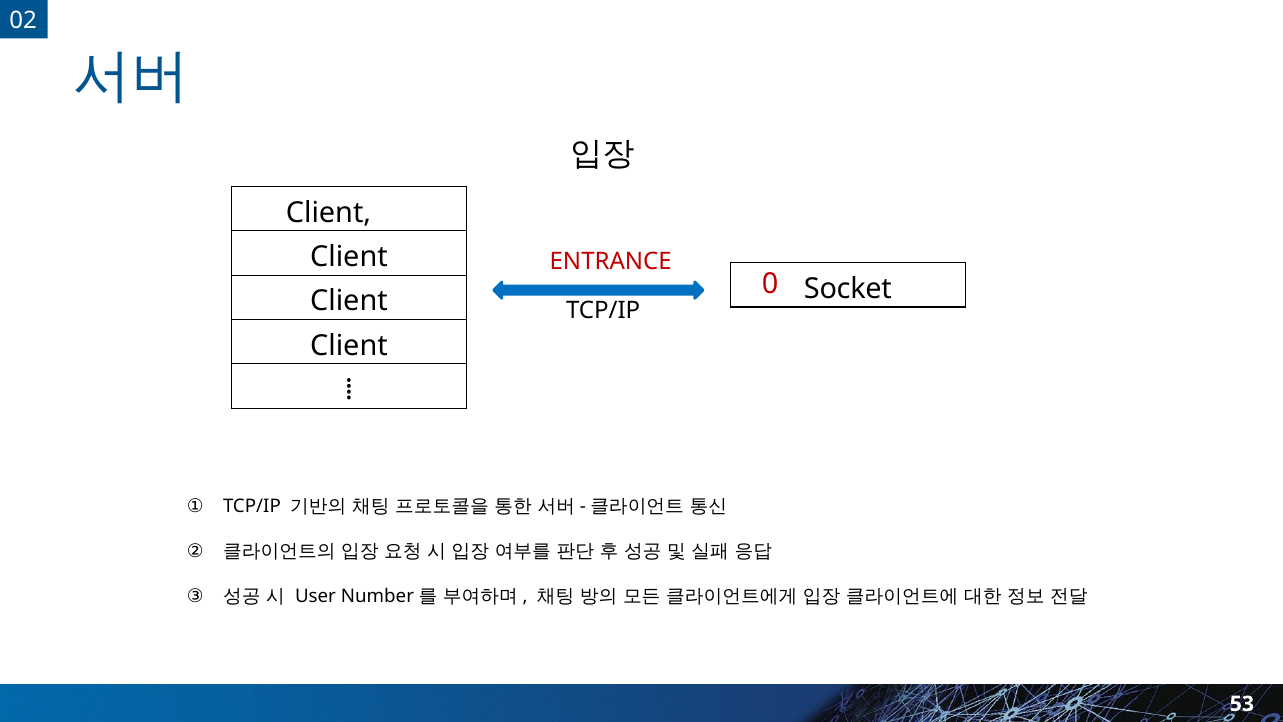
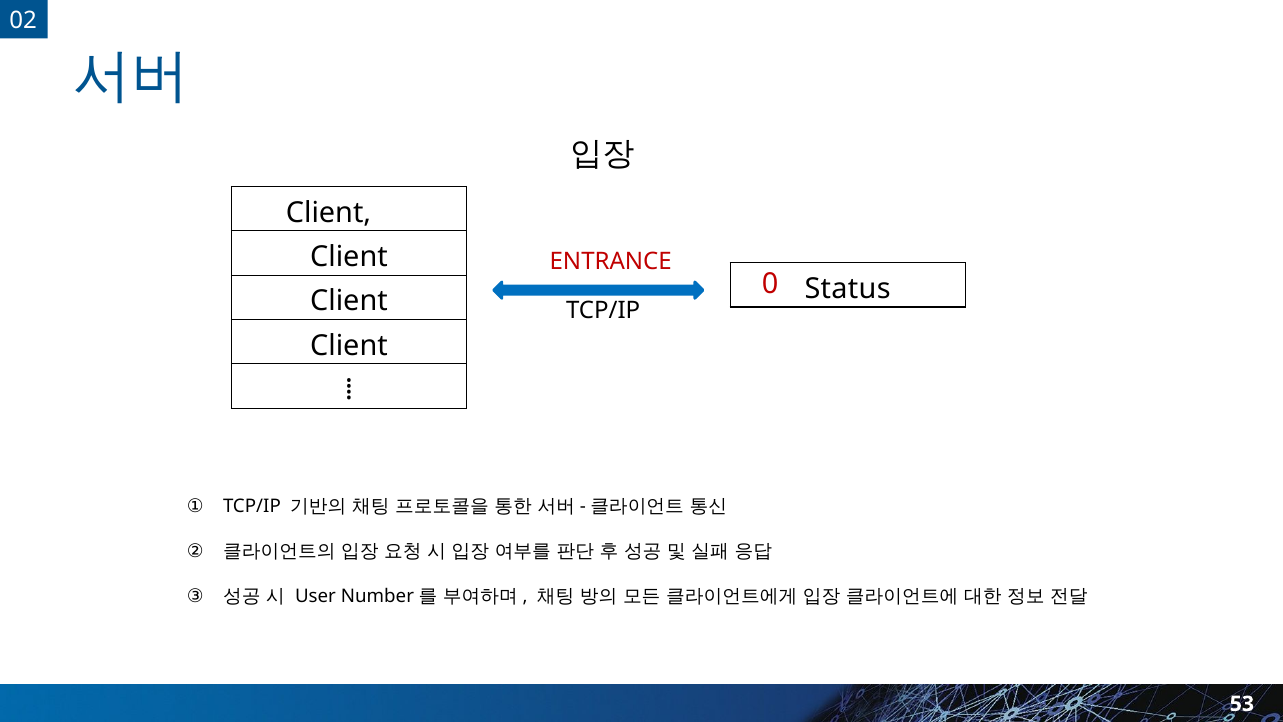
Socket: Socket -> Status
